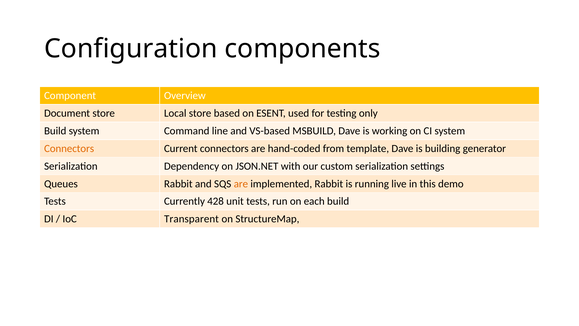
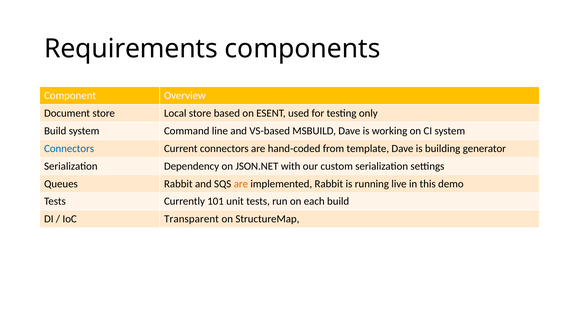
Configuration: Configuration -> Requirements
Connectors at (69, 148) colour: orange -> blue
428: 428 -> 101
